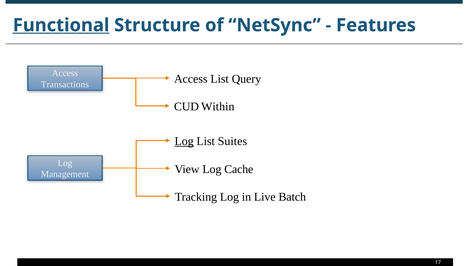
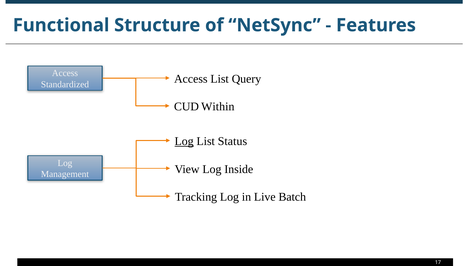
Functional underline: present -> none
Transactions: Transactions -> Standardized
Suites: Suites -> Status
Cache: Cache -> Inside
